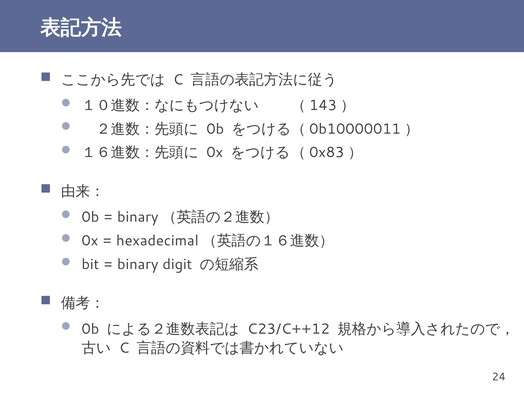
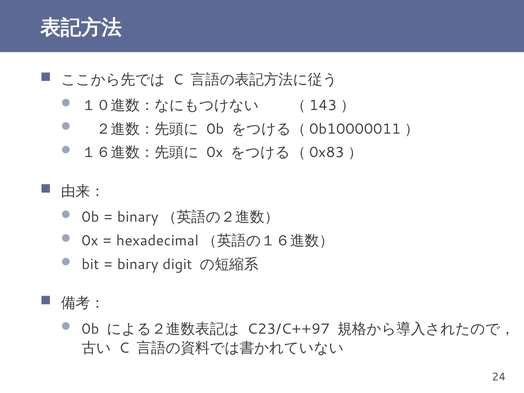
C23/C++12: C23/C++12 -> C23/C++97
